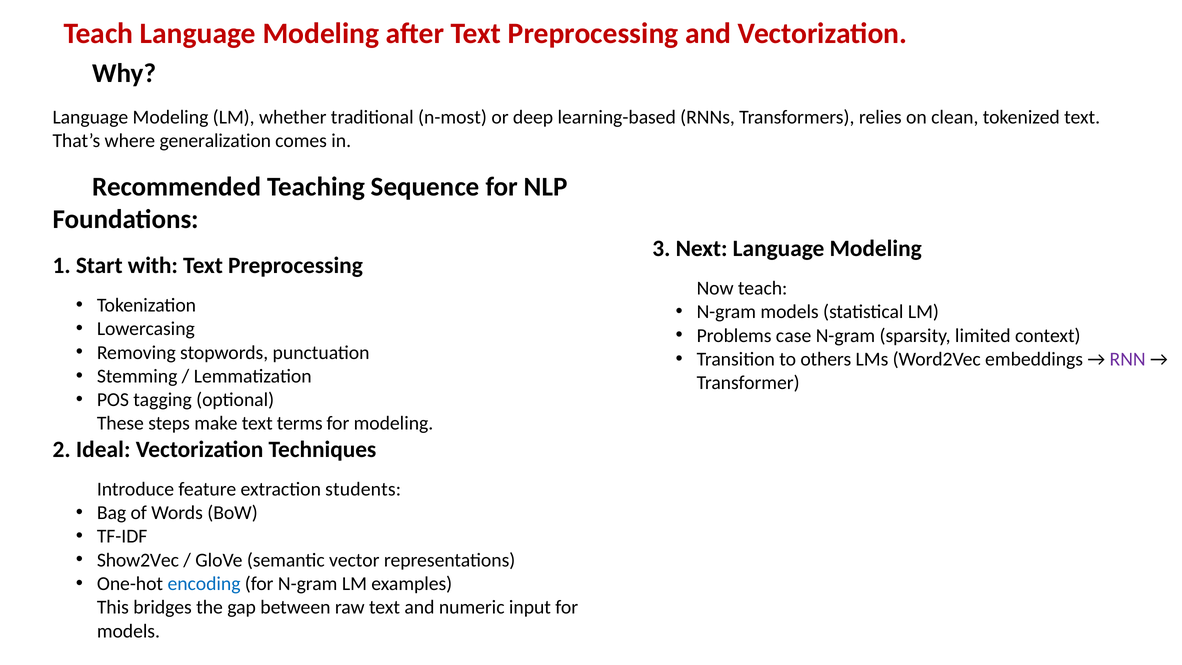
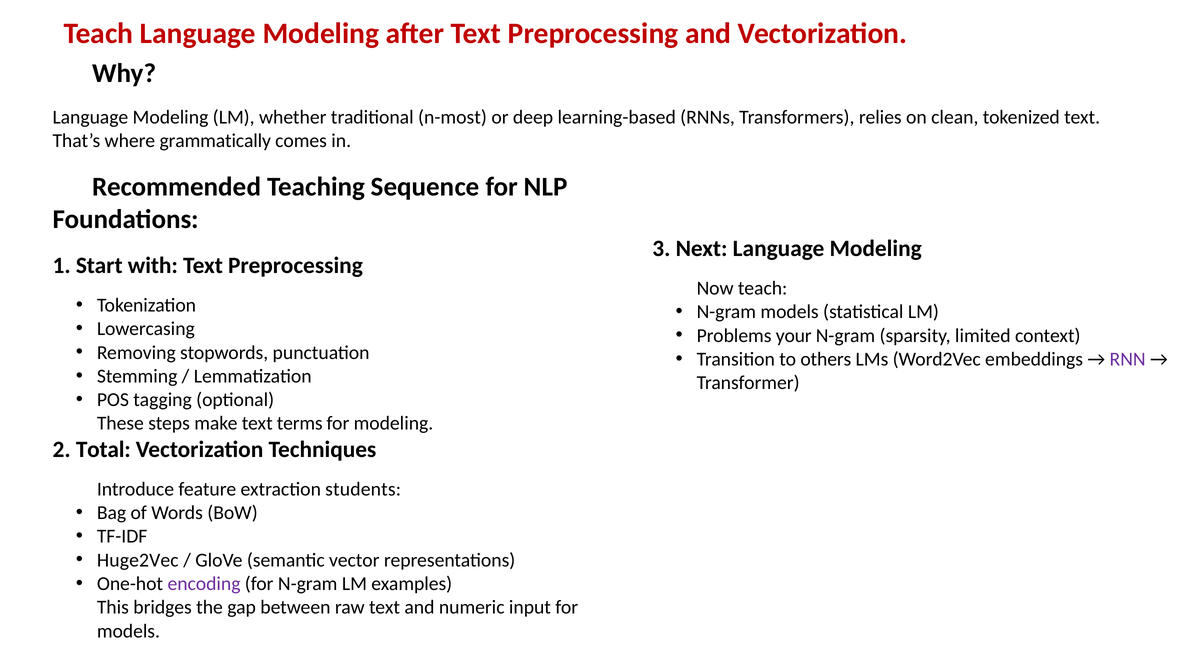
generalization: generalization -> grammatically
case: case -> your
Ideal: Ideal -> Total
Show2Vec: Show2Vec -> Huge2Vec
encoding colour: blue -> purple
